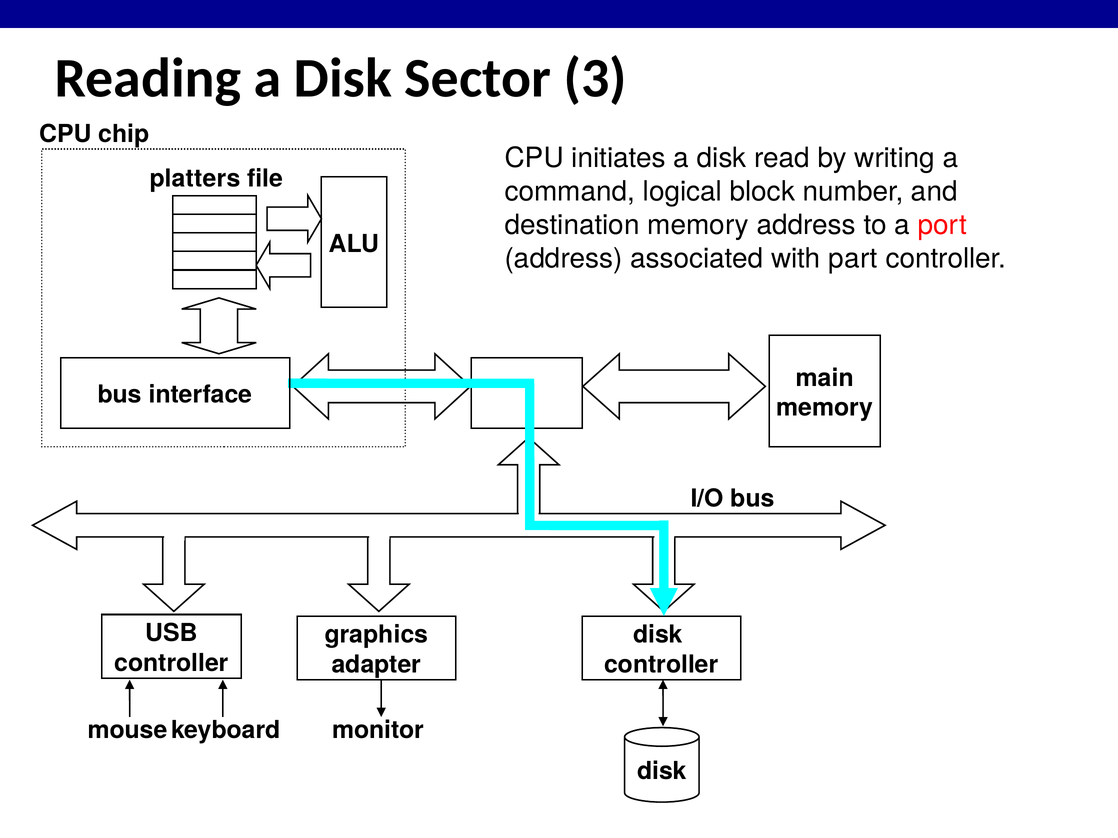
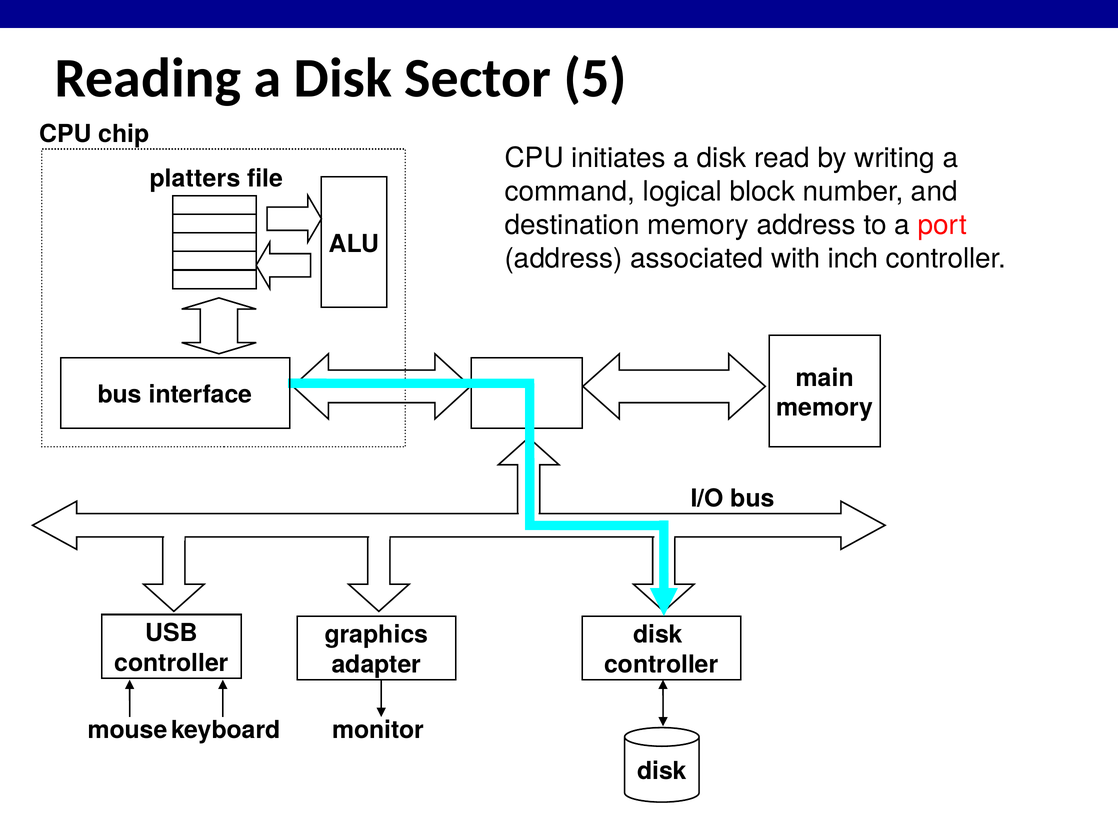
3: 3 -> 5
part: part -> inch
